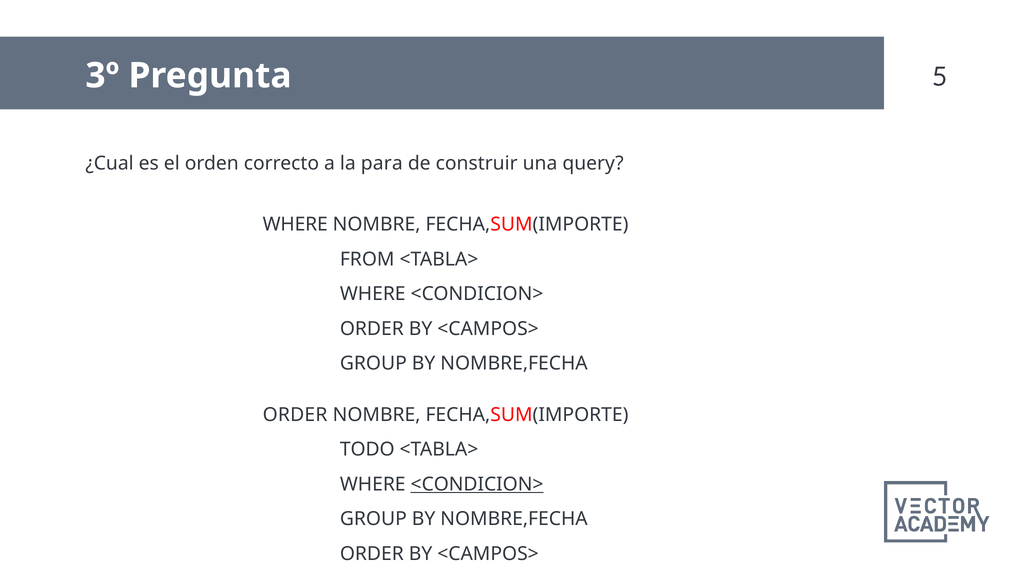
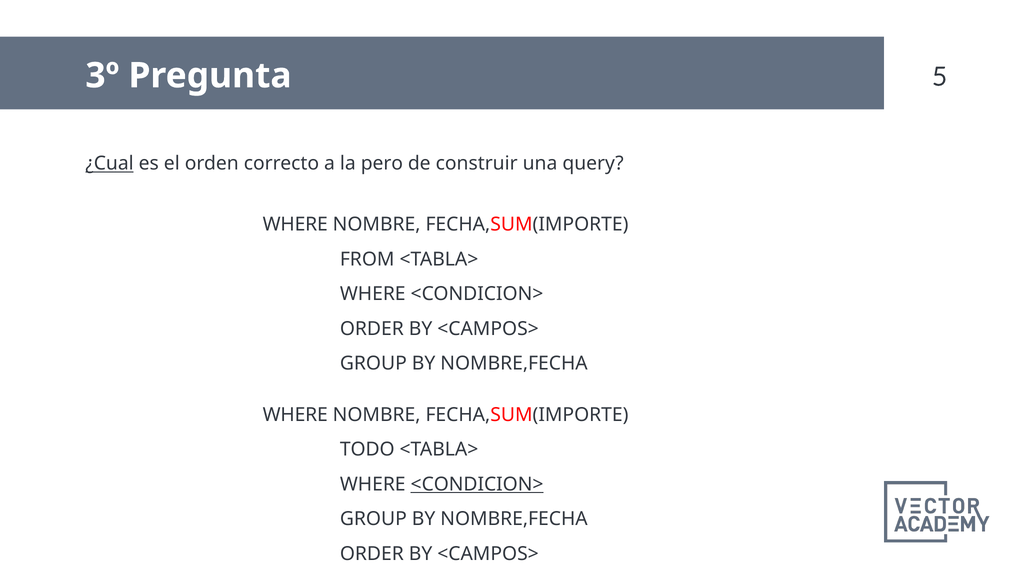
¿Cual underline: none -> present
para: para -> pero
ORDER at (295, 415): ORDER -> WHERE
